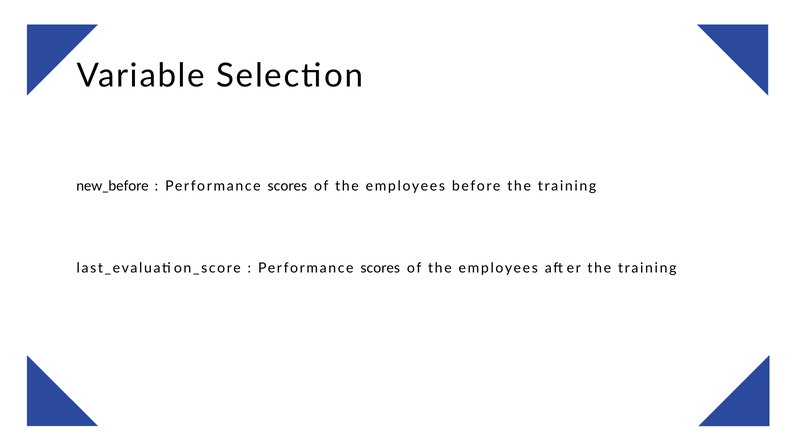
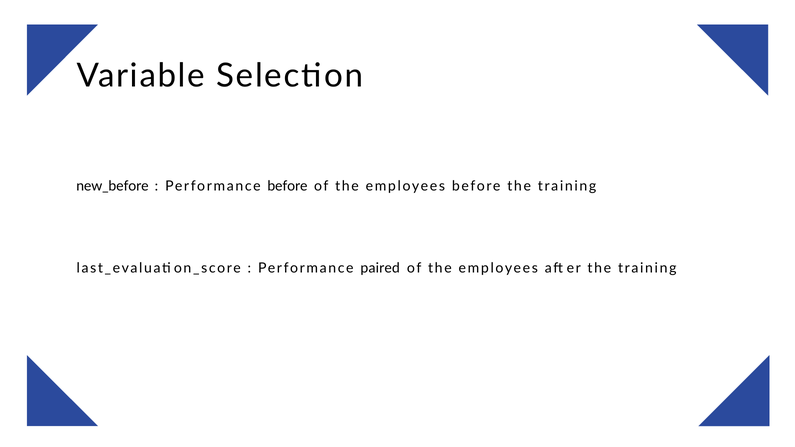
scores at (287, 186): scores -> before
scores at (380, 268): scores -> paired
